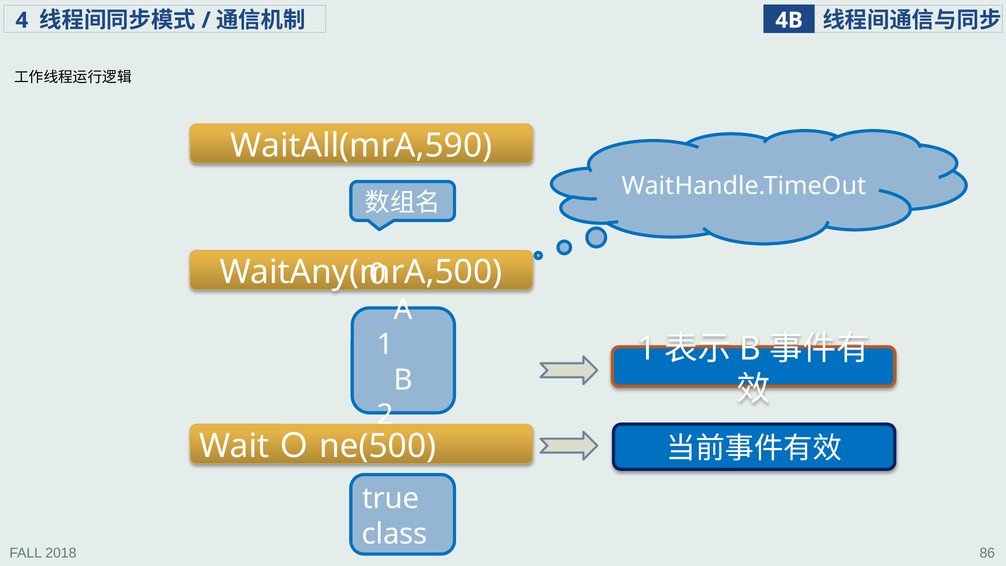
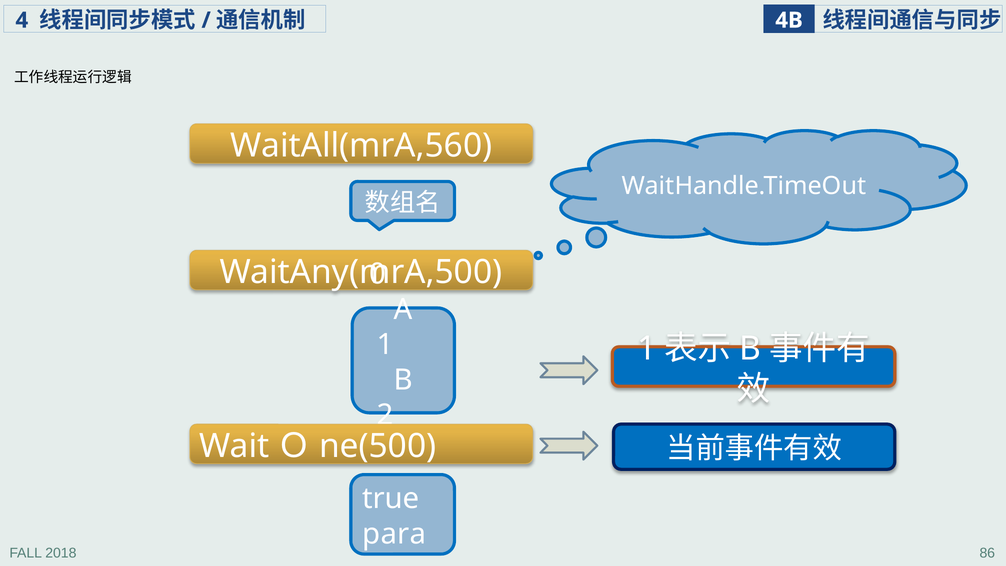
WaitAll(mrA,590: WaitAll(mrA,590 -> WaitAll(mrA,560
class: class -> para
